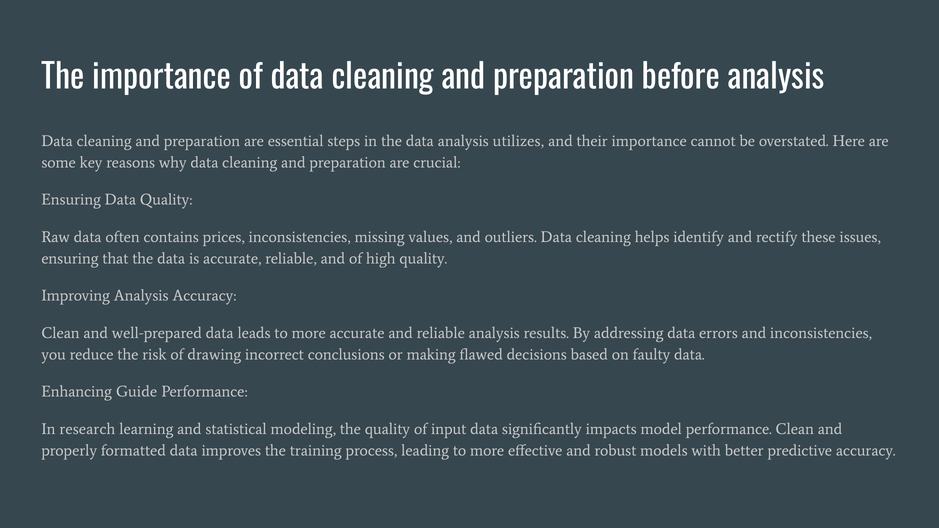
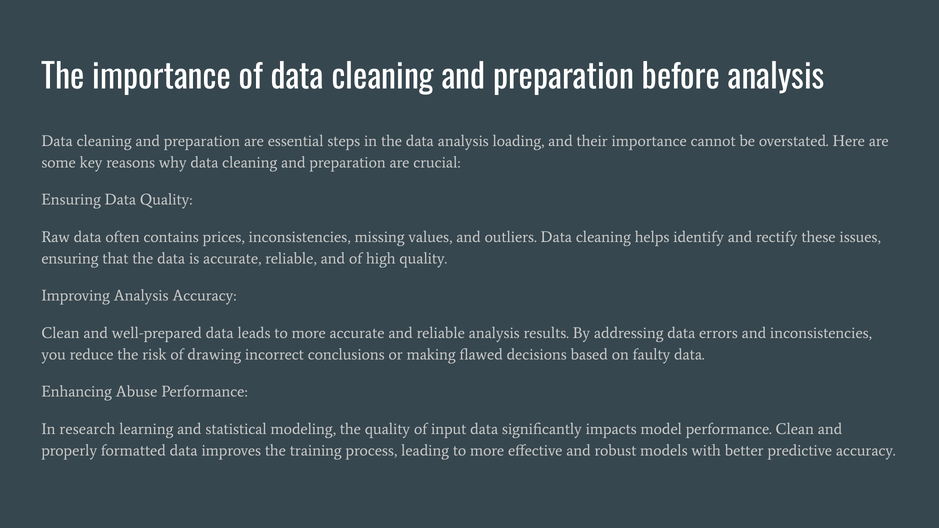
utilizes: utilizes -> loading
Guide: Guide -> Abuse
